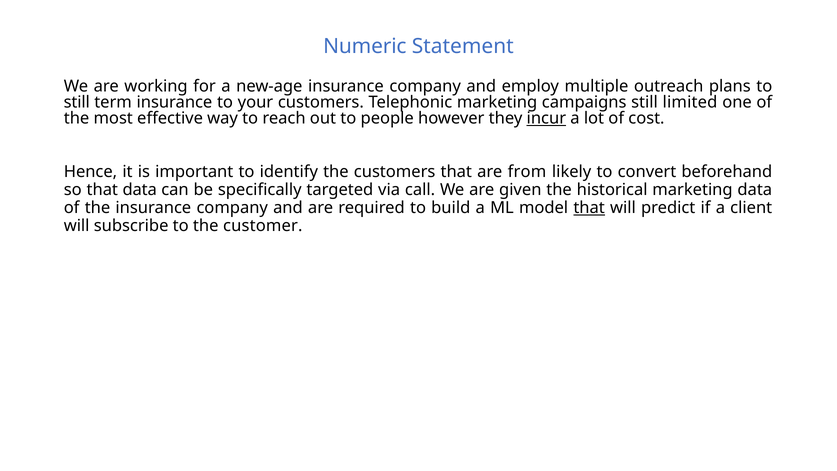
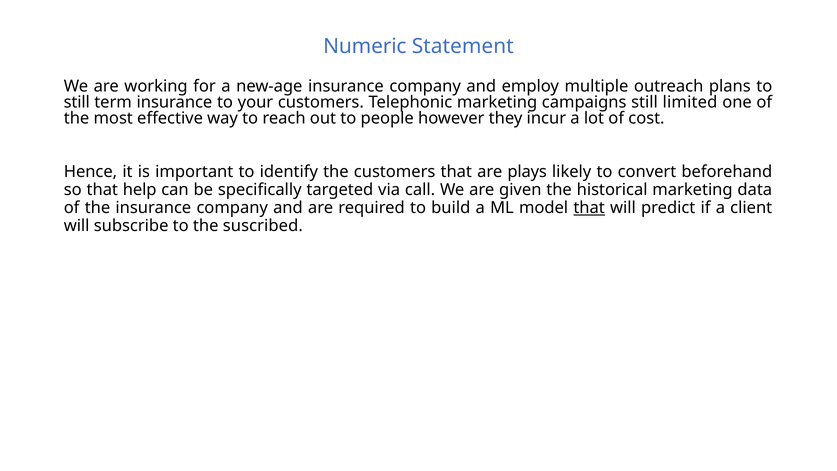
incur underline: present -> none
from: from -> plays
that data: data -> help
customer: customer -> suscribed
